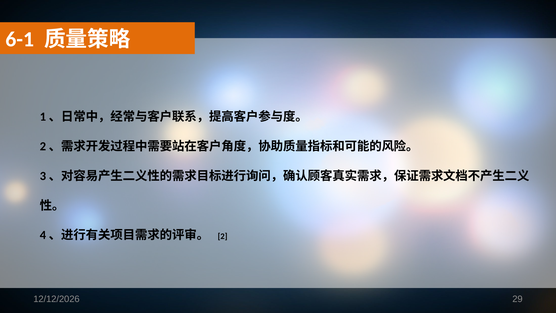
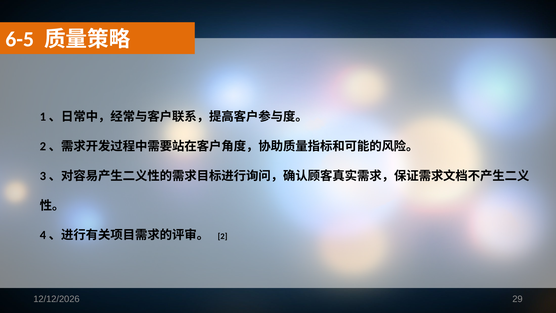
6-1: 6-1 -> 6-5
